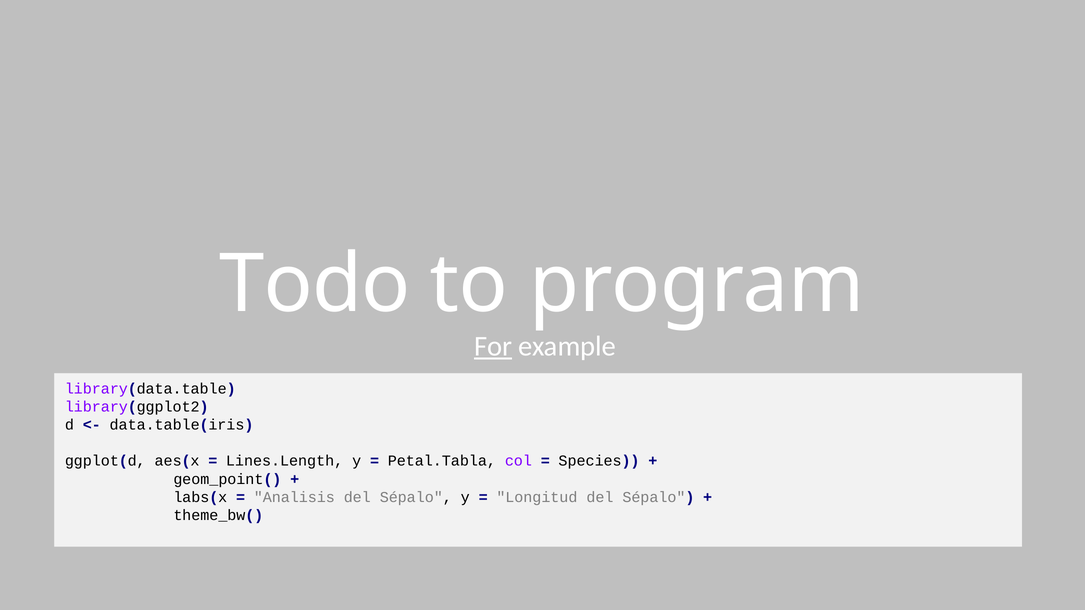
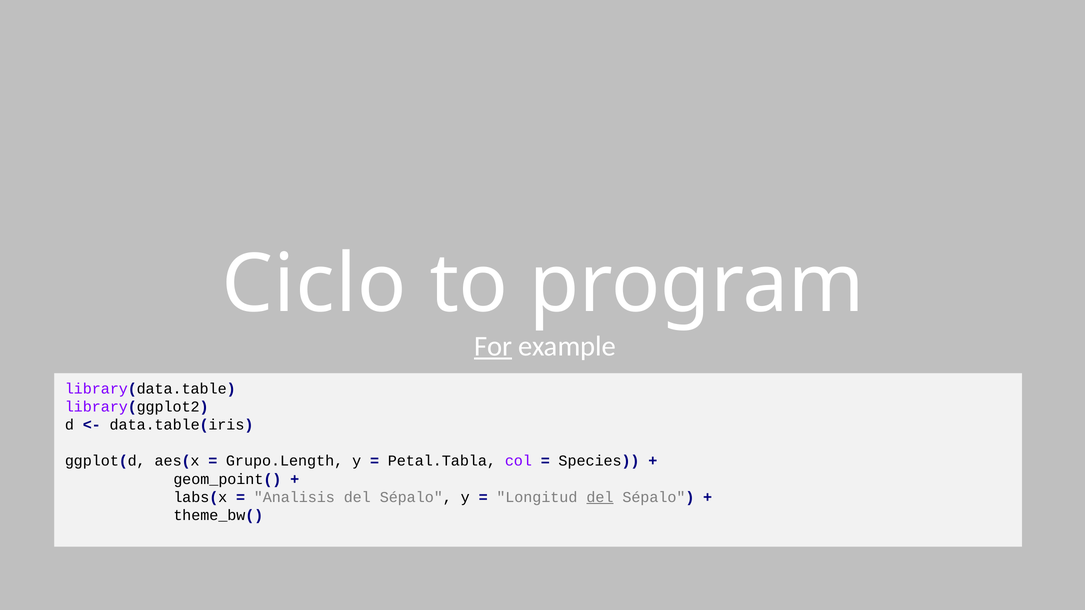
Todo: Todo -> Ciclo
Lines.Length: Lines.Length -> Grupo.Length
del at (600, 497) underline: none -> present
